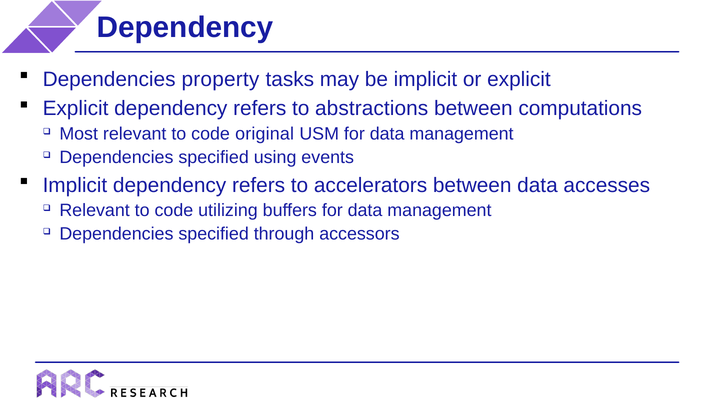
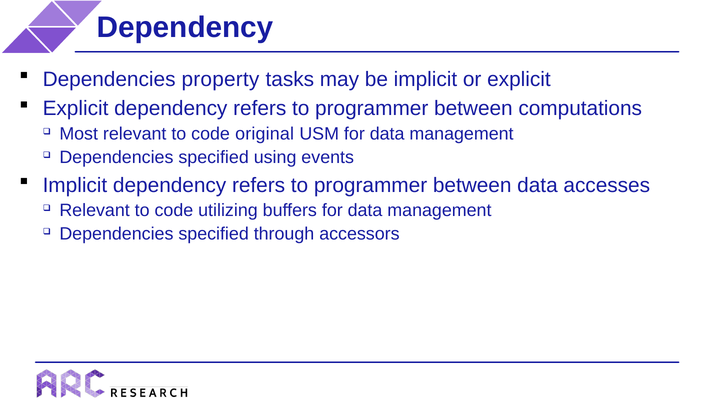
abstractions at (372, 109): abstractions -> programmer
accelerators at (371, 186): accelerators -> programmer
